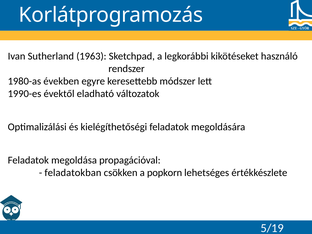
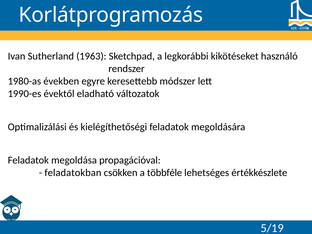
popkorn: popkorn -> többféle
